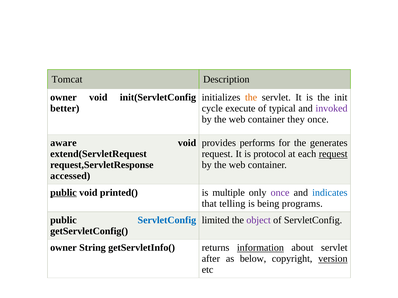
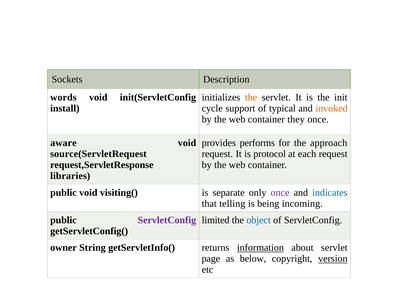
Tomcat: Tomcat -> Sockets
owner at (63, 97): owner -> words
better: better -> install
execute: execute -> support
invoked colour: purple -> orange
generates: generates -> approach
extend(ServletRequest: extend(ServletRequest -> source(ServletRequest
request at (333, 154) underline: present -> none
accessed: accessed -> libraries
public at (63, 193) underline: present -> none
printed(: printed( -> visiting(
multiple: multiple -> separate
programs: programs -> incoming
ServletConfig at (167, 220) colour: blue -> purple
object colour: purple -> blue
after: after -> page
